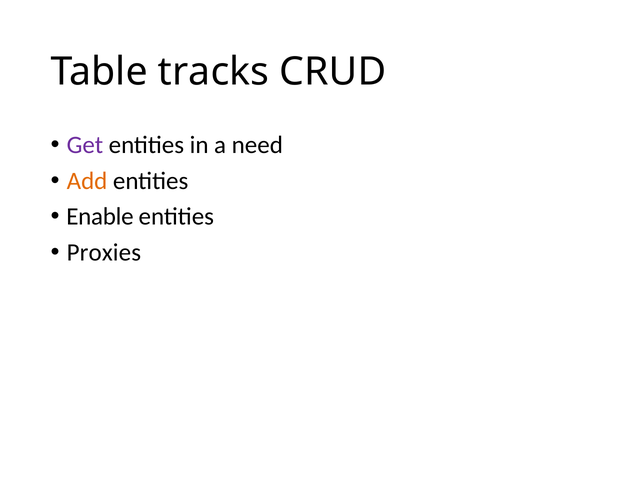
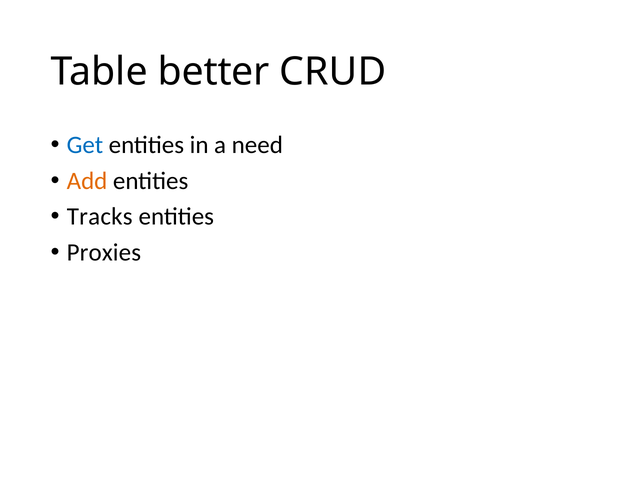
tracks: tracks -> better
Get colour: purple -> blue
Enable: Enable -> Tracks
